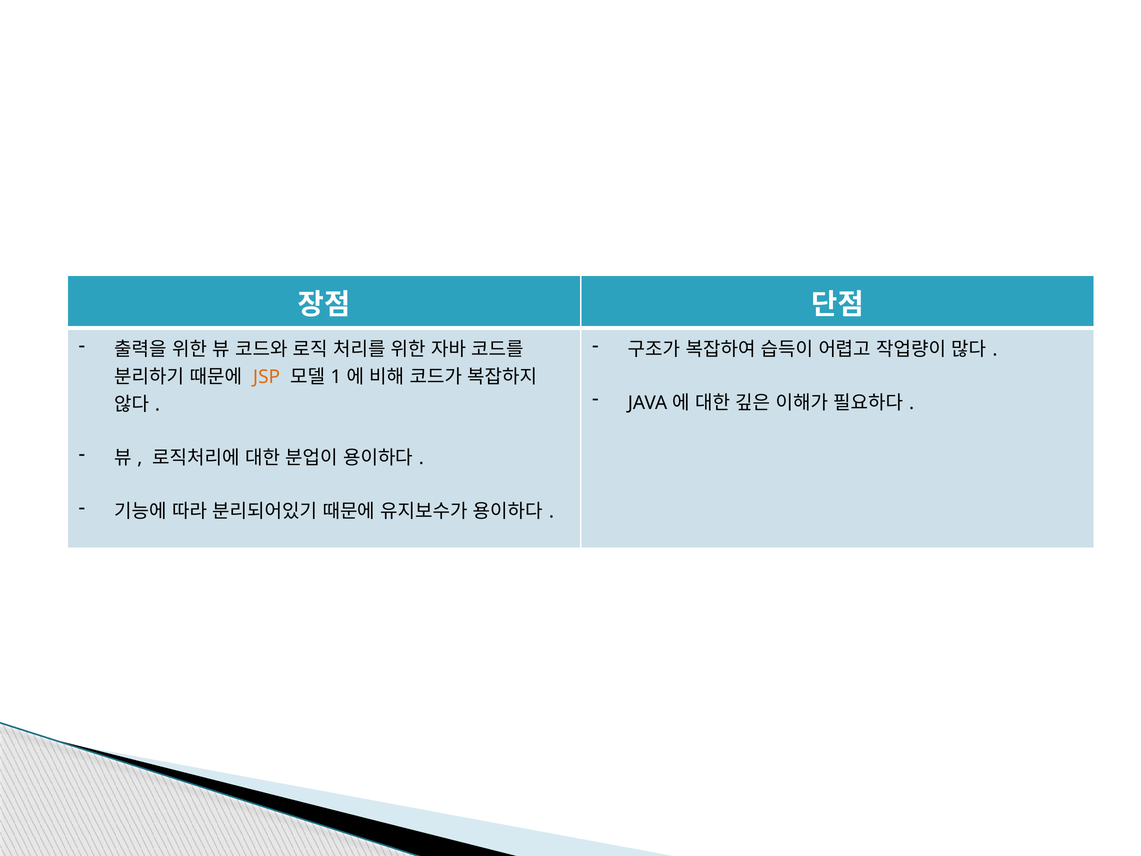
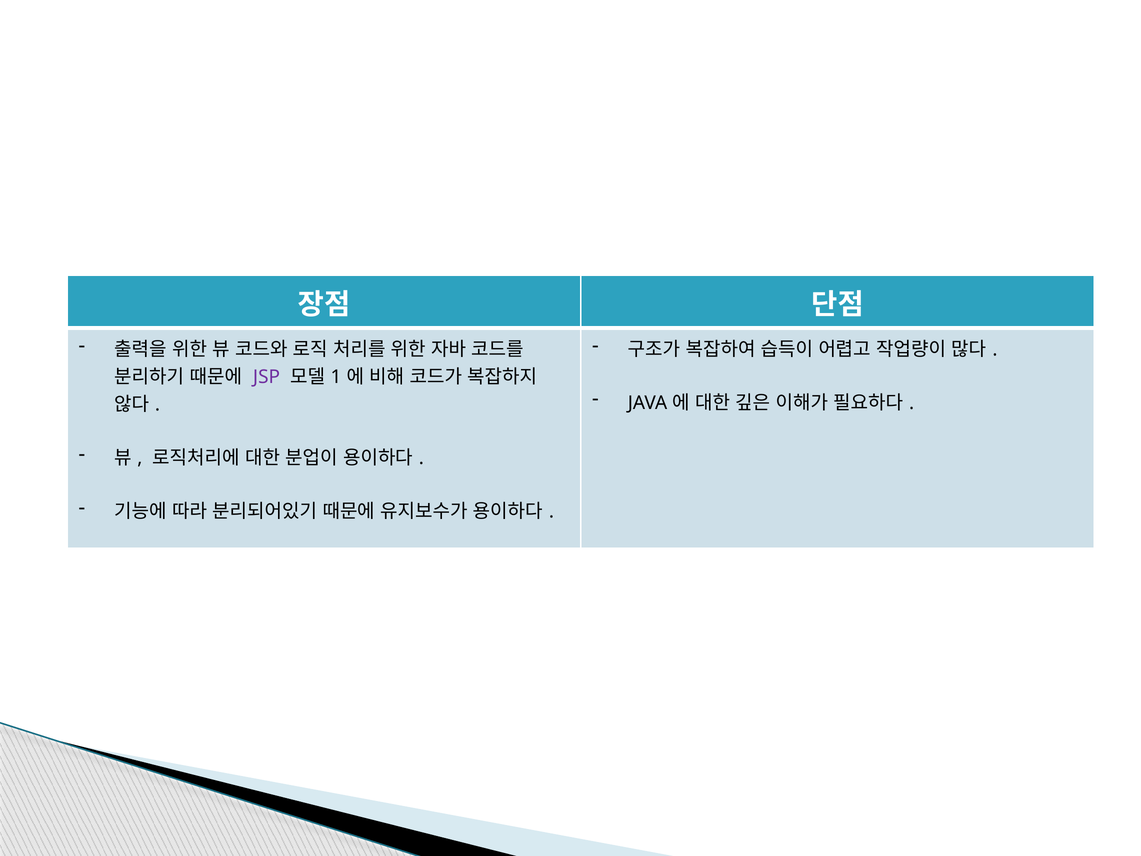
JSP colour: orange -> purple
